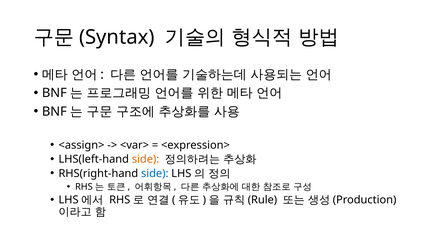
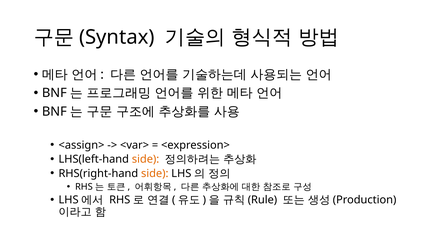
side at (155, 174) colour: blue -> orange
